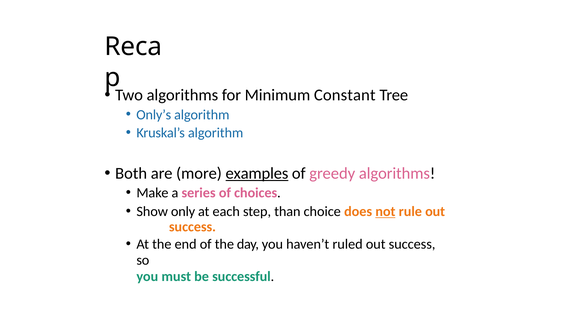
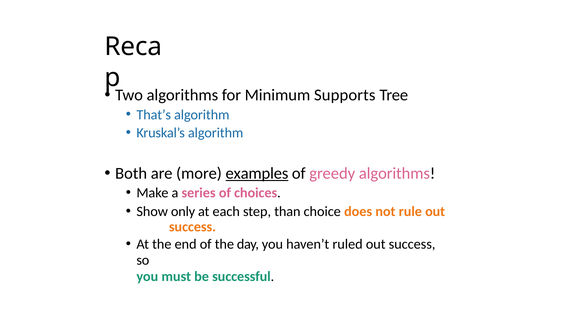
Constant: Constant -> Supports
Only’s: Only’s -> That’s
not underline: present -> none
